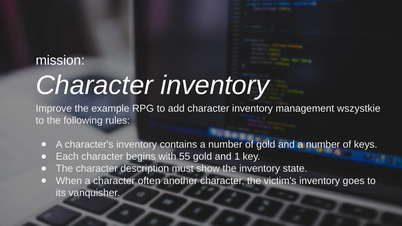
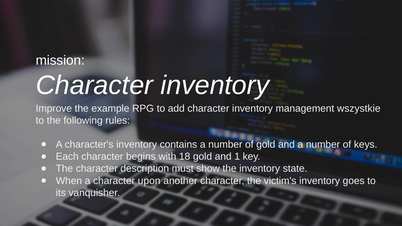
55: 55 -> 18
often: often -> upon
